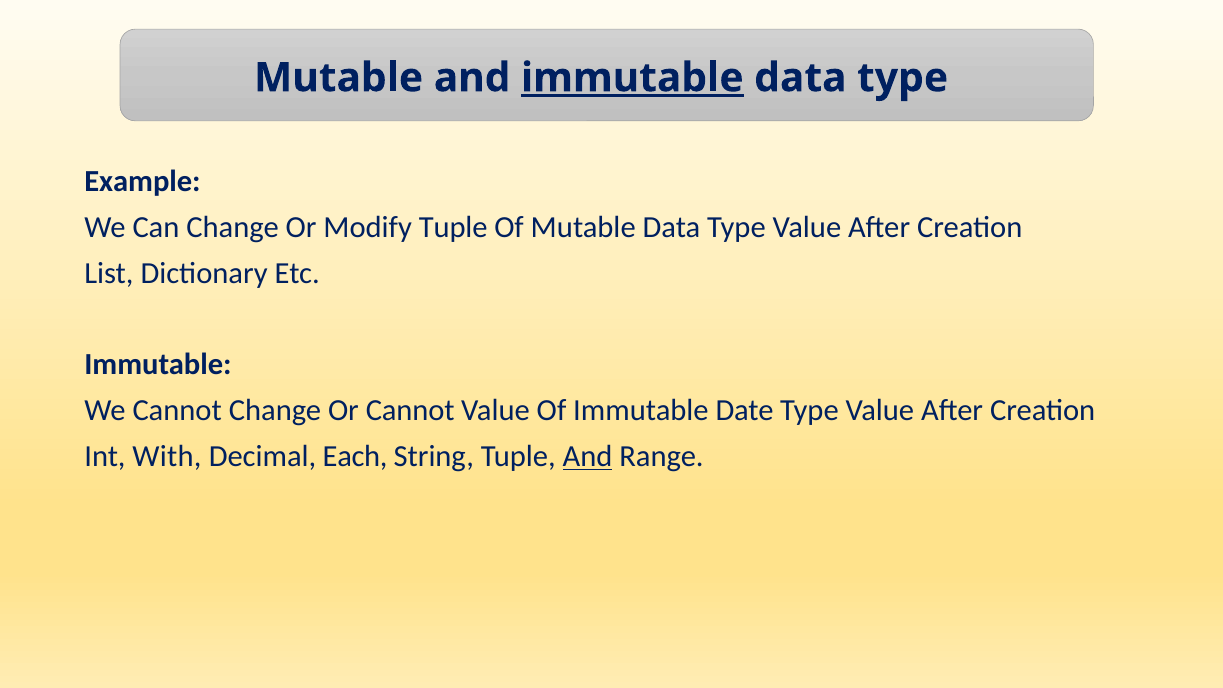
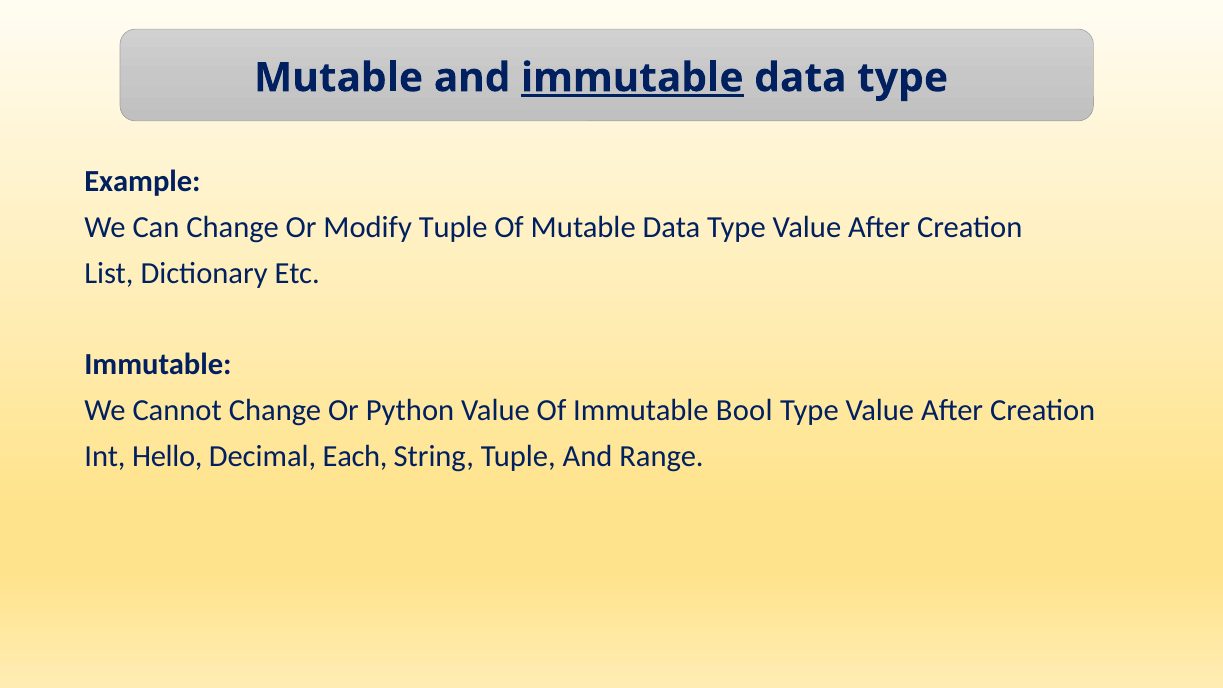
Or Cannot: Cannot -> Python
Date: Date -> Bool
With: With -> Hello
And at (588, 456) underline: present -> none
